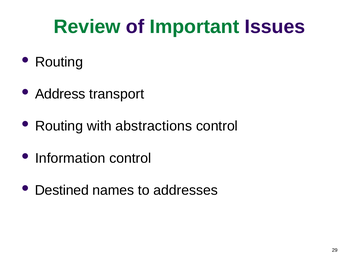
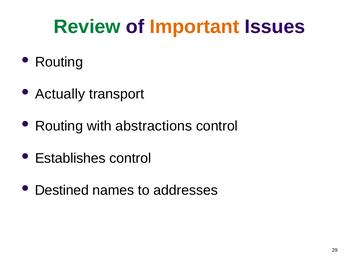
Important colour: green -> orange
Address: Address -> Actually
Information: Information -> Establishes
